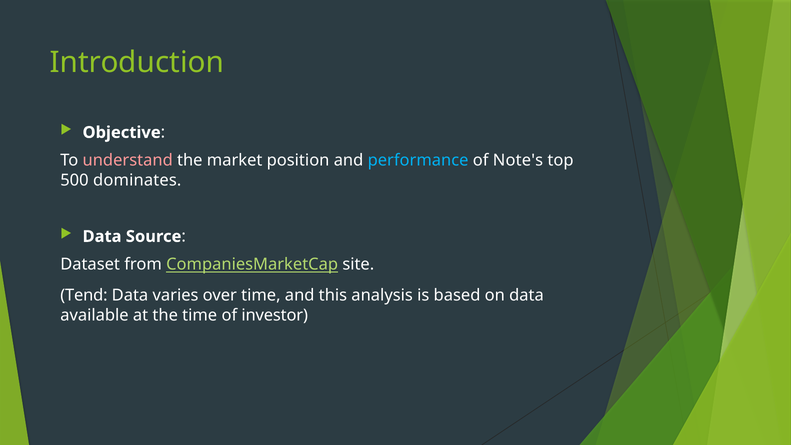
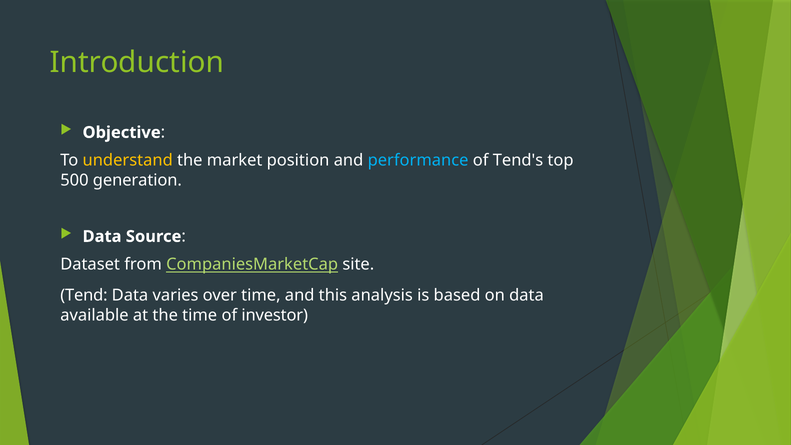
understand colour: pink -> yellow
Note's: Note's -> Tend's
dominates: dominates -> generation
